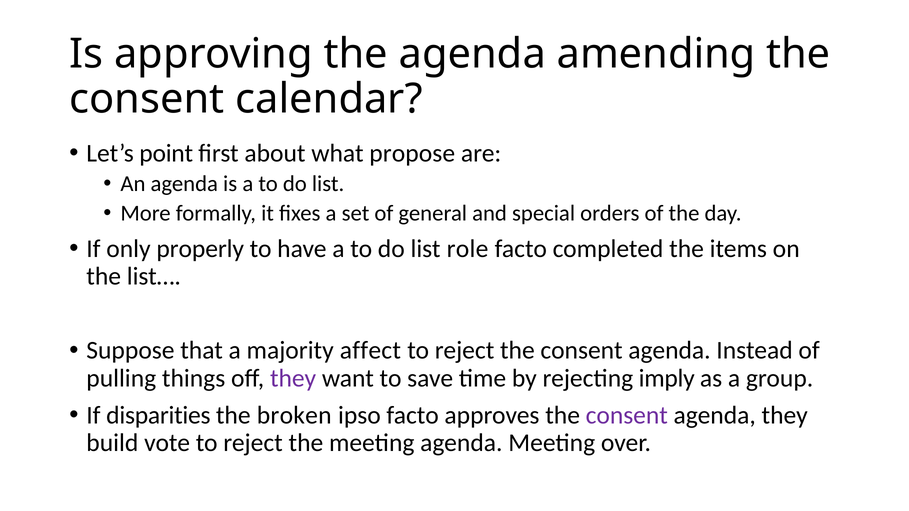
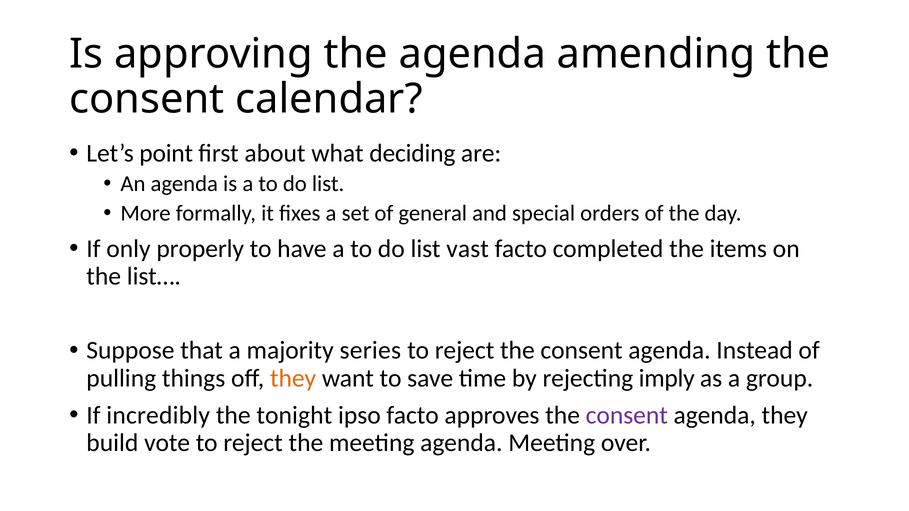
propose: propose -> deciding
role: role -> vast
affect: affect -> series
they at (293, 378) colour: purple -> orange
disparities: disparities -> incredibly
broken: broken -> tonight
